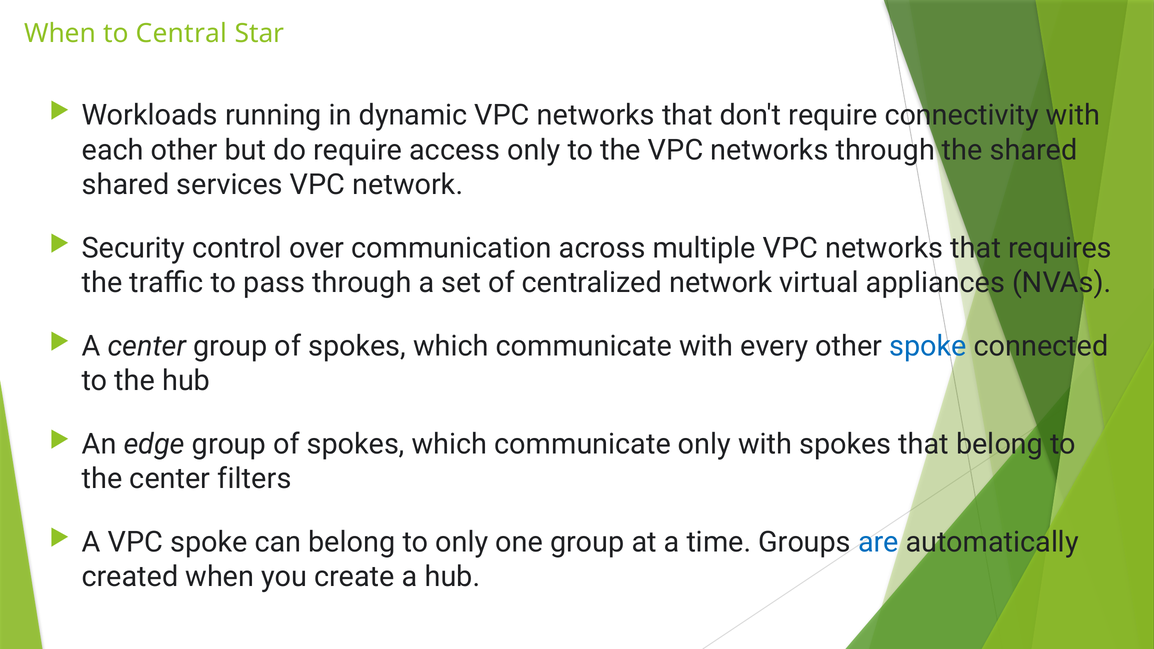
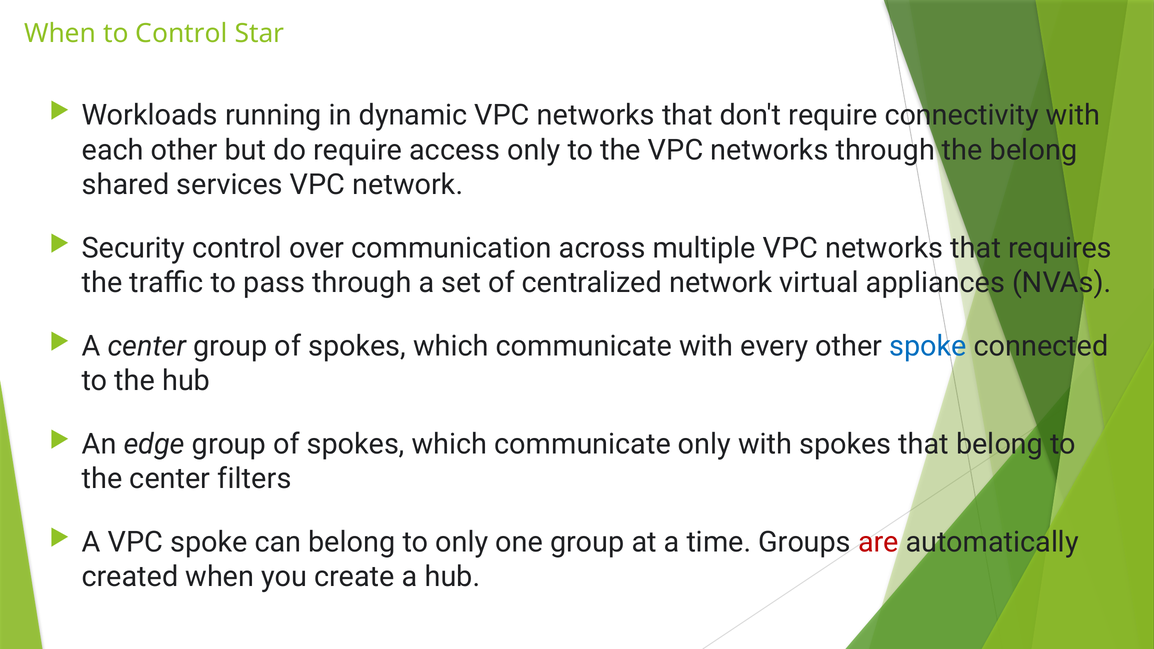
to Central: Central -> Control
the shared: shared -> belong
are colour: blue -> red
